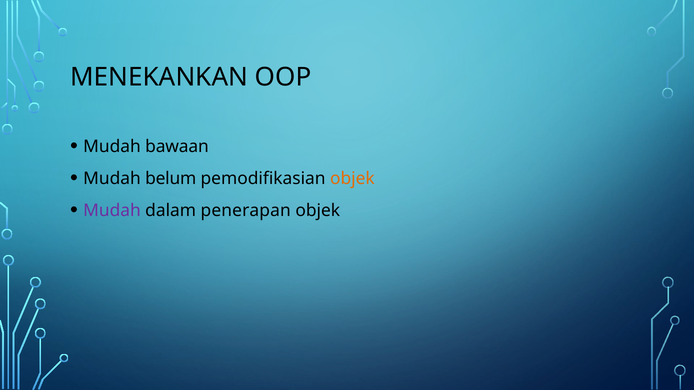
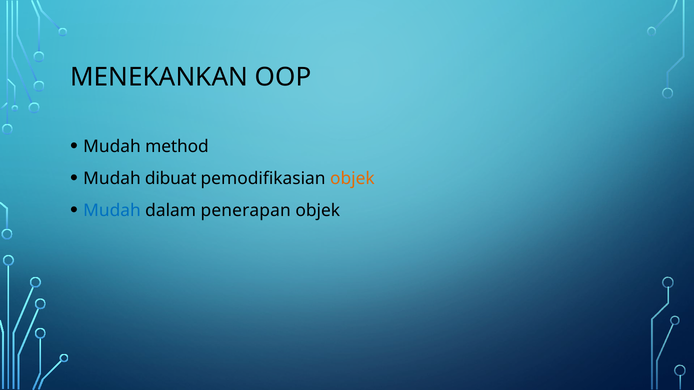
bawaan: bawaan -> method
belum: belum -> dibuat
Mudah at (112, 211) colour: purple -> blue
